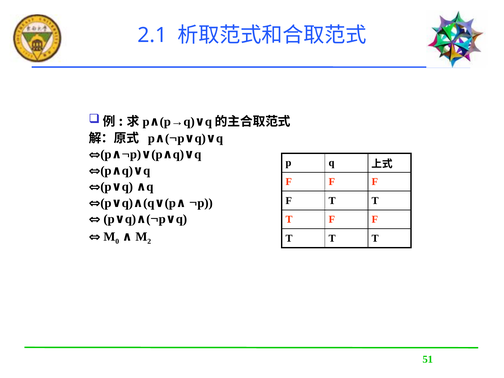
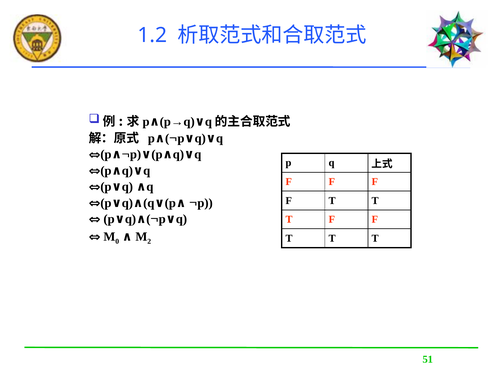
2.1: 2.1 -> 1.2
